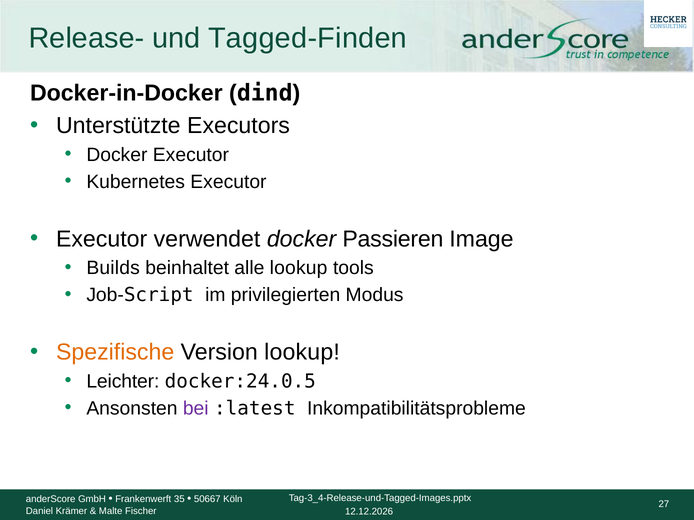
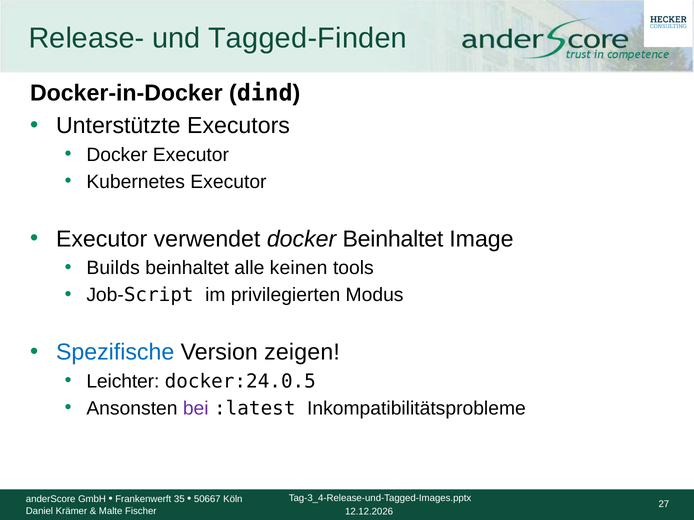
docker Passieren: Passieren -> Beinhaltet
alle lookup: lookup -> keinen
Spezifische colour: orange -> blue
Version lookup: lookup -> zeigen
